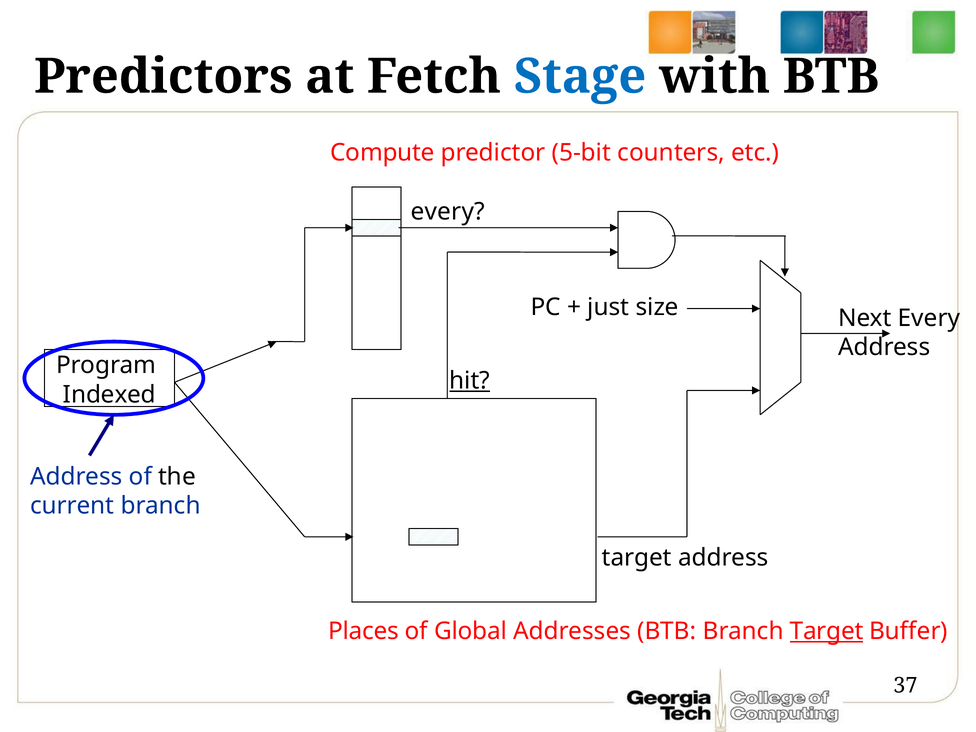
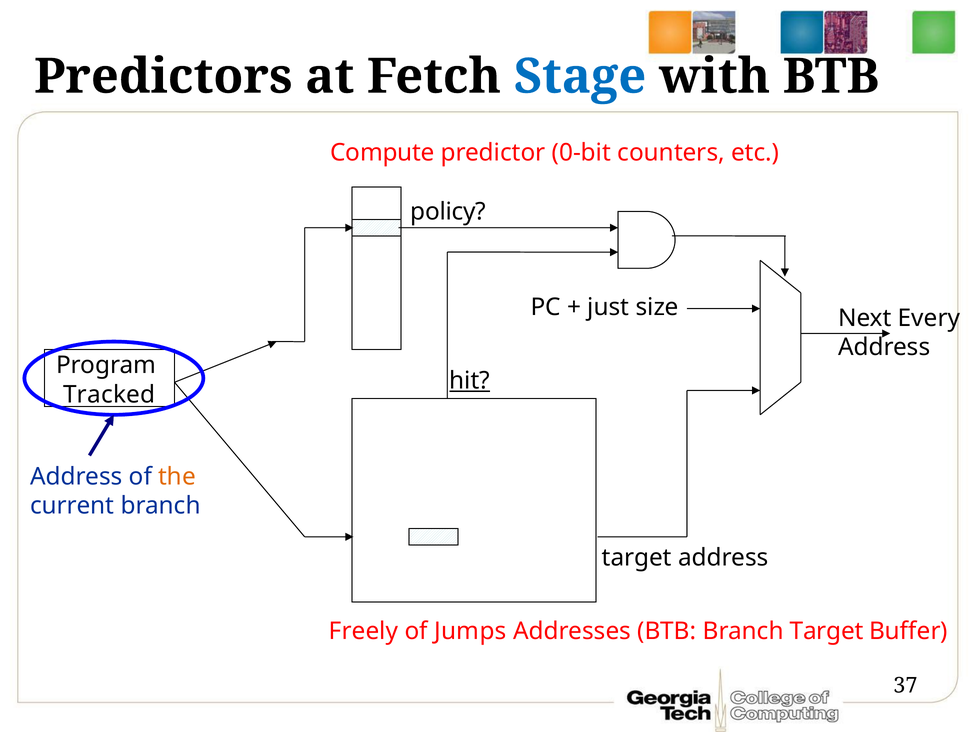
5-bit: 5-bit -> 0-bit
every at (448, 212): every -> policy
Indexed: Indexed -> Tracked
the colour: black -> orange
Places: Places -> Freely
Global: Global -> Jumps
Target at (827, 631) underline: present -> none
